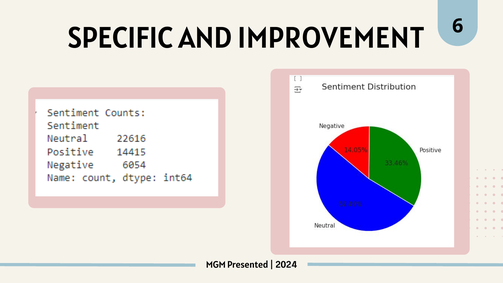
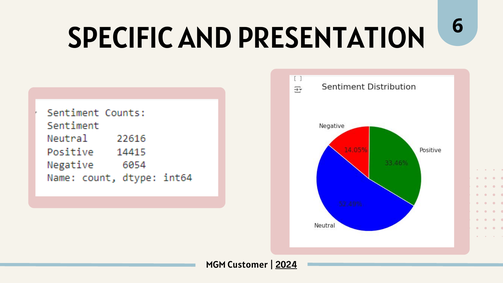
IMPROVEMENT: IMPROVEMENT -> PRESENTATION
Presented: Presented -> Customer
2024 underline: none -> present
